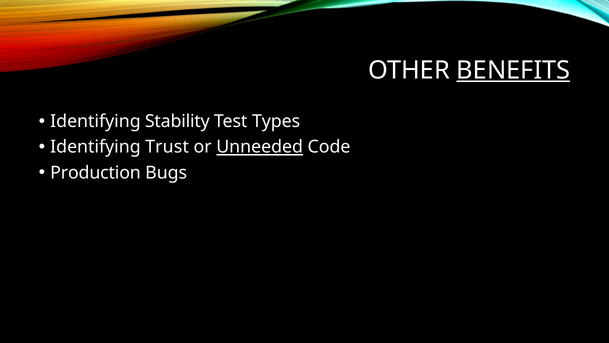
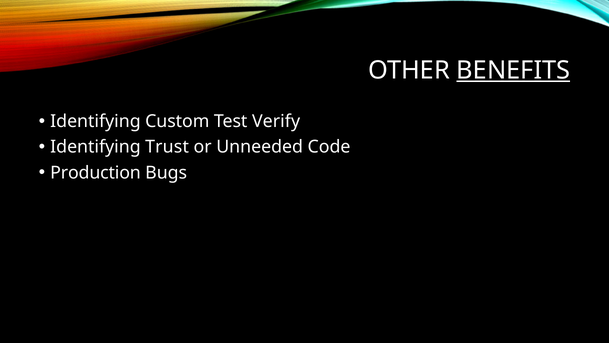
Stability: Stability -> Custom
Types: Types -> Verify
Unneeded underline: present -> none
